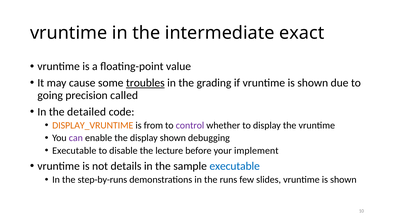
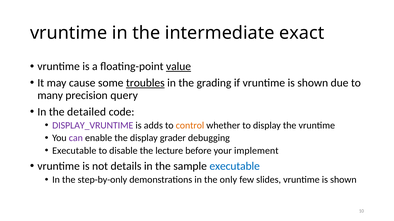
value underline: none -> present
going: going -> many
called: called -> query
DISPLAY_VRUNTIME colour: orange -> purple
from: from -> adds
control colour: purple -> orange
display shown: shown -> grader
step-by-runs: step-by-runs -> step-by-only
runs: runs -> only
